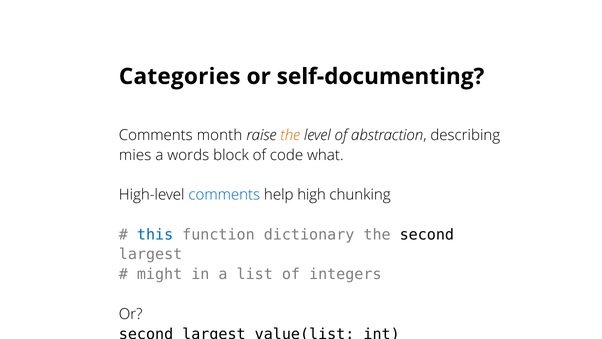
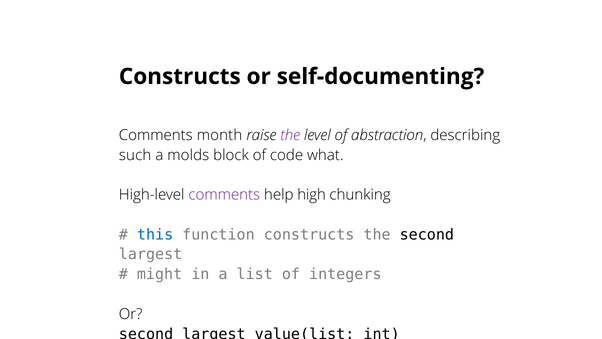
Categories at (180, 76): Categories -> Constructs
the at (290, 135) colour: orange -> purple
mies: mies -> such
words: words -> molds
comments at (224, 195) colour: blue -> purple
function dictionary: dictionary -> constructs
